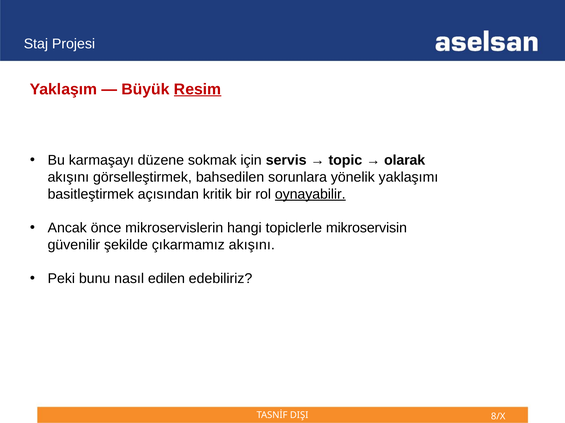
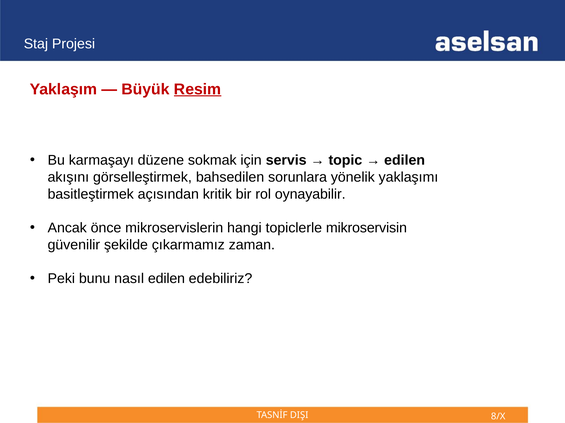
olarak at (405, 161): olarak -> edilen
oynayabilir underline: present -> none
çıkarmamız akışını: akışını -> zaman
